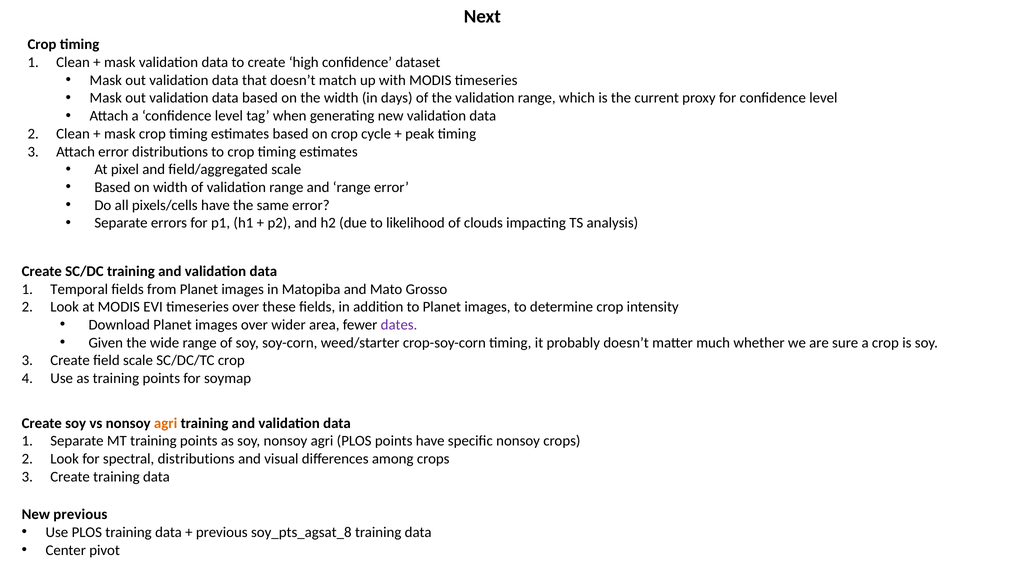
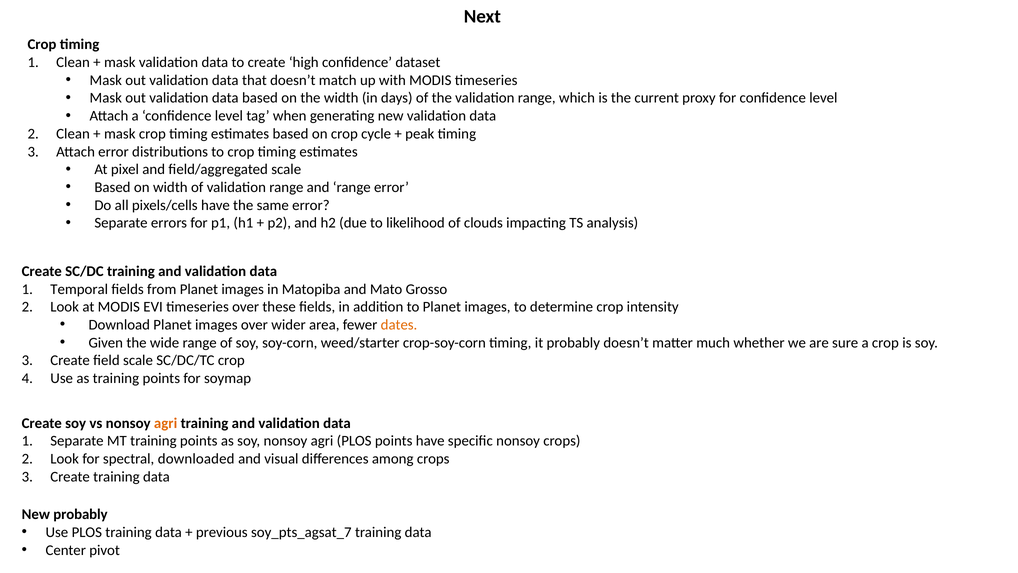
dates colour: purple -> orange
spectral distributions: distributions -> downloaded
New previous: previous -> probably
soy_pts_agsat_8: soy_pts_agsat_8 -> soy_pts_agsat_7
